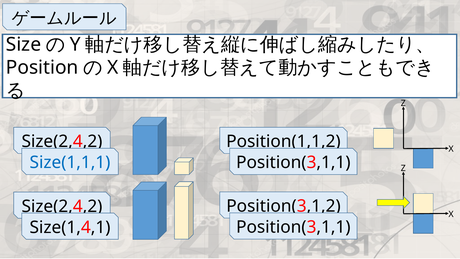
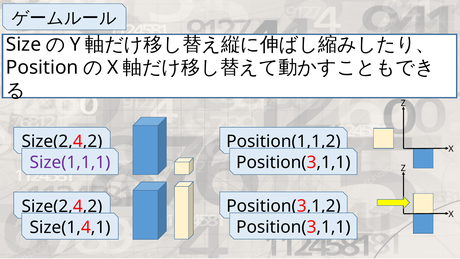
Size(1,1,1 colour: blue -> purple
